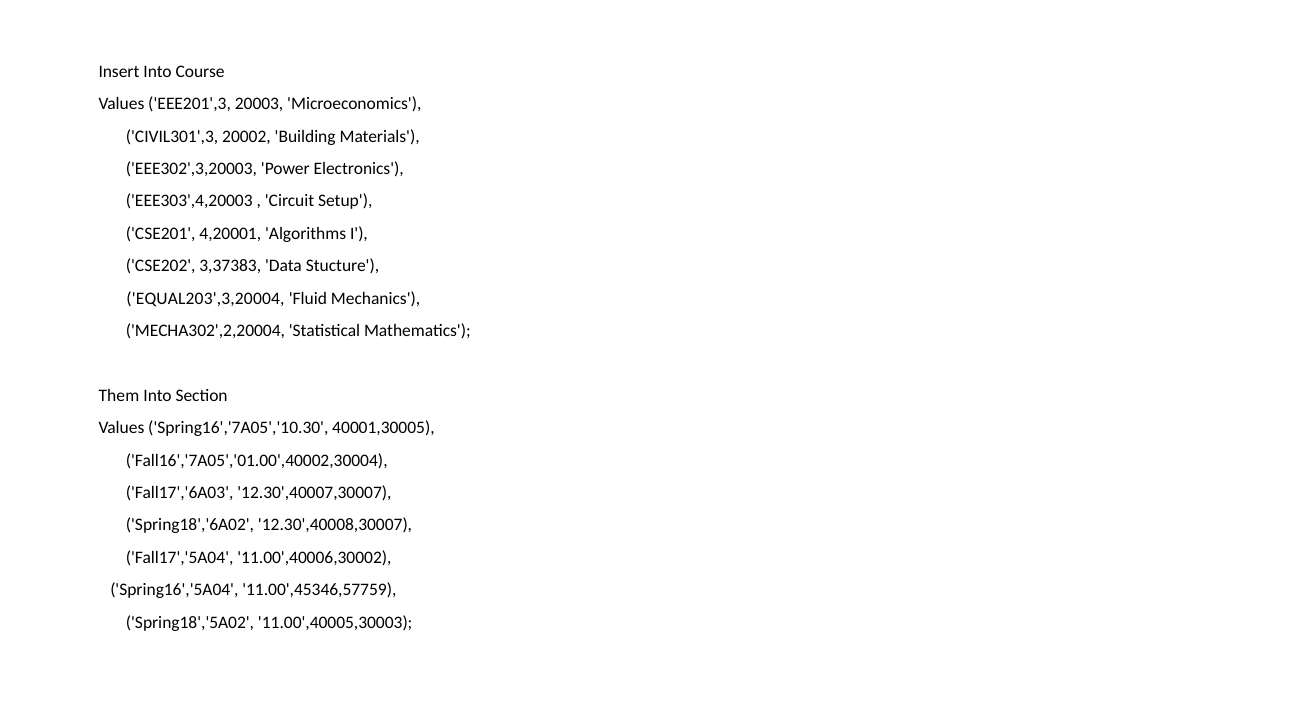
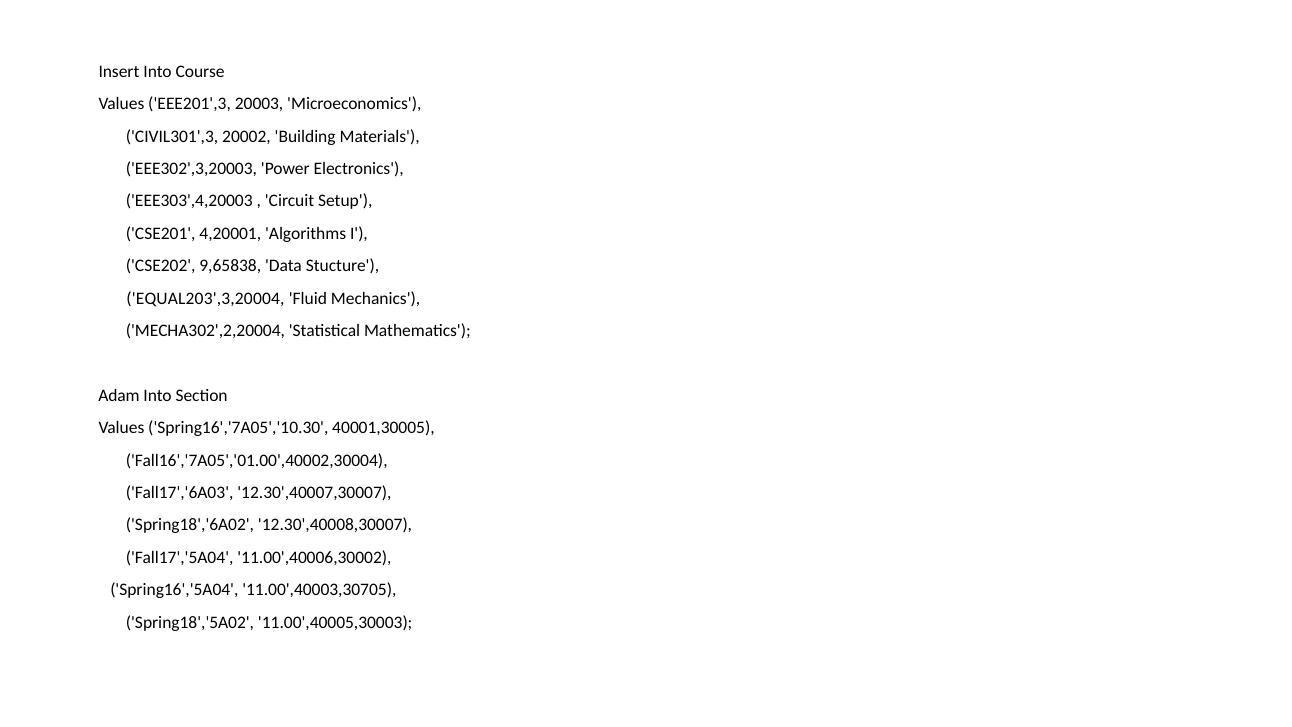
3,37383: 3,37383 -> 9,65838
Them: Them -> Adam
11.00',45346,57759: 11.00',45346,57759 -> 11.00',40003,30705
